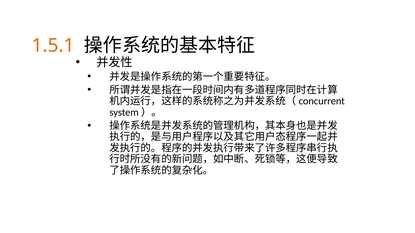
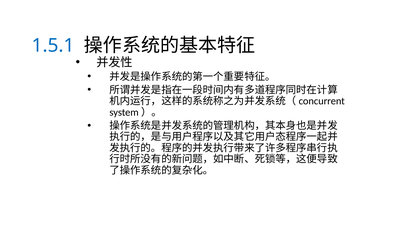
1.5.1 colour: orange -> blue
